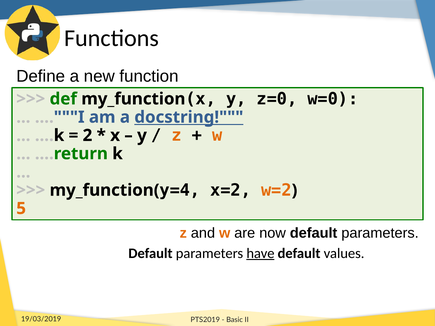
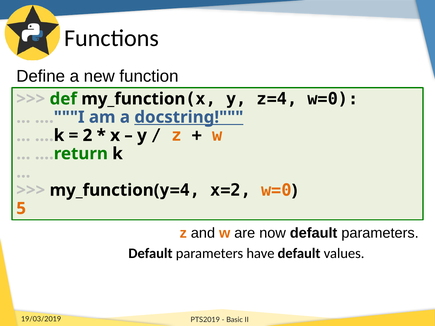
z=0: z=0 -> z=4
x=2 w=2: w=2 -> w=0
have underline: present -> none
